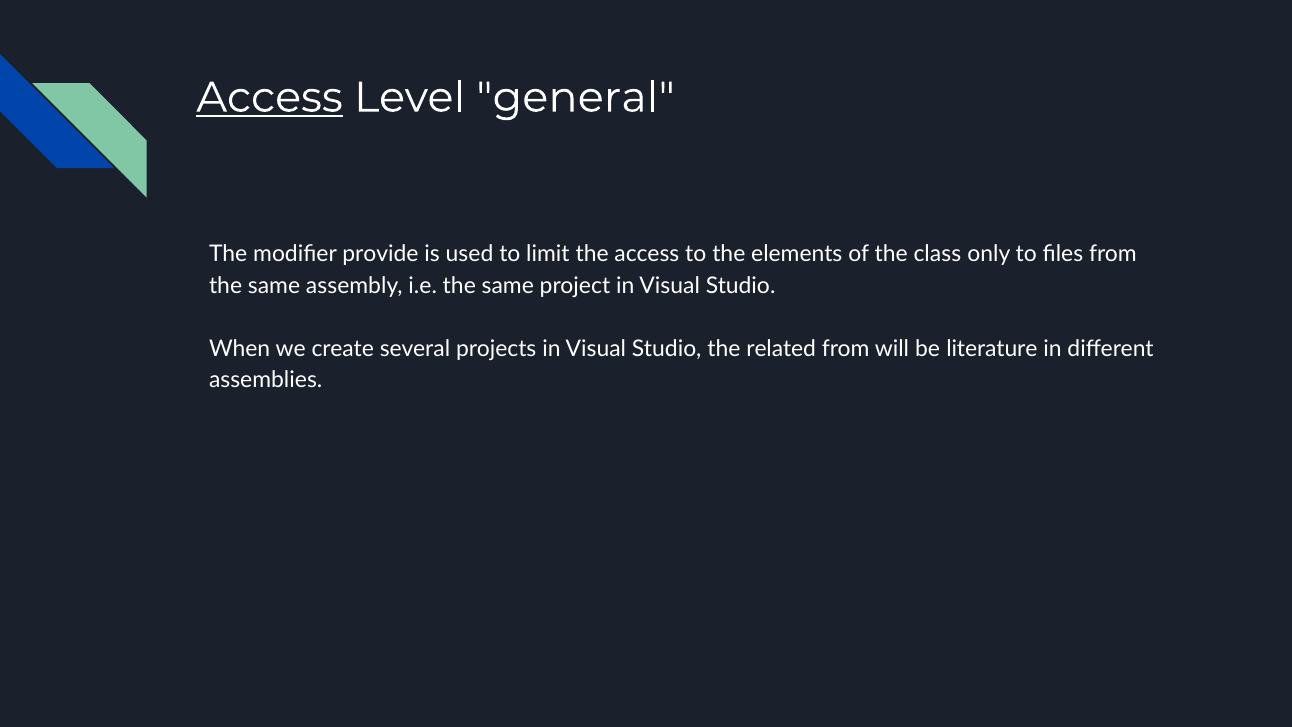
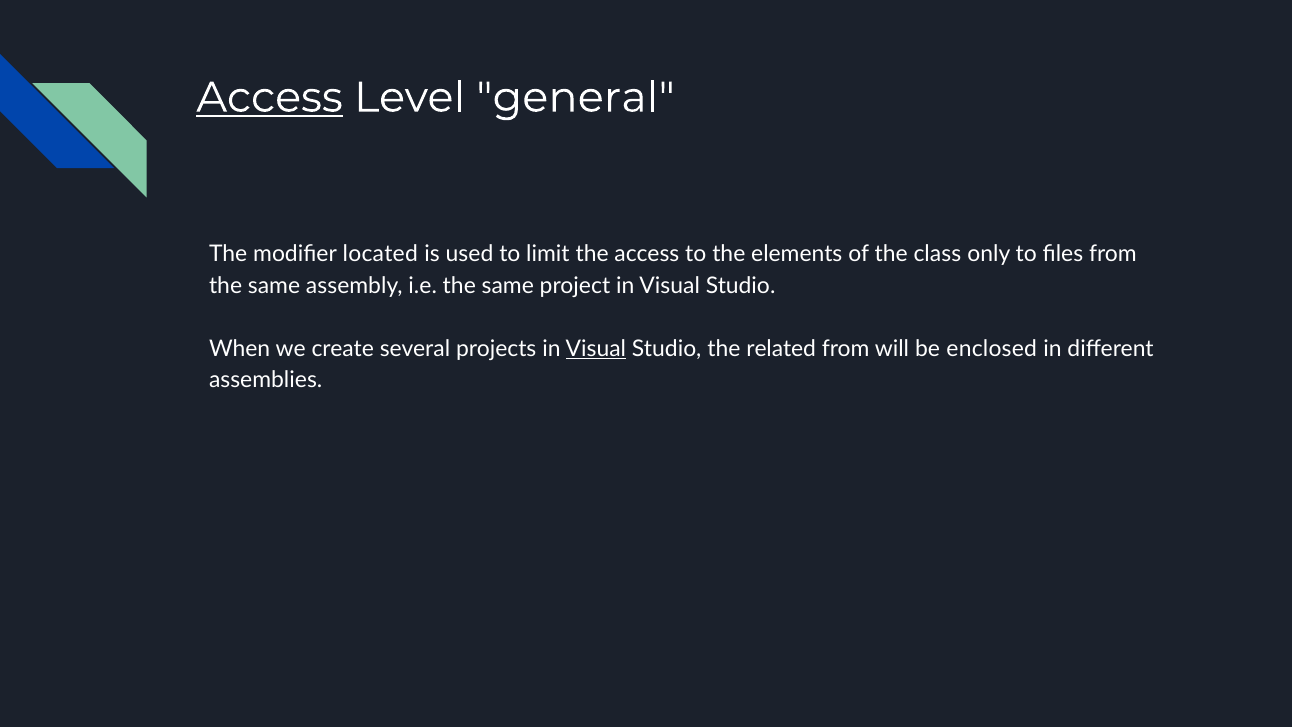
provide: provide -> located
Visual at (596, 349) underline: none -> present
literature: literature -> enclosed
